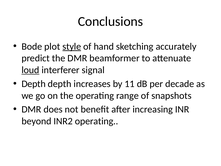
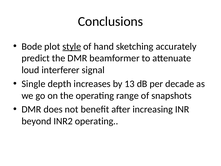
loud underline: present -> none
Depth at (34, 84): Depth -> Single
11: 11 -> 13
